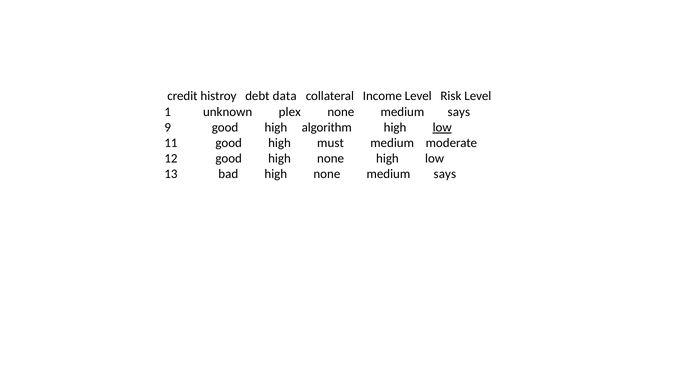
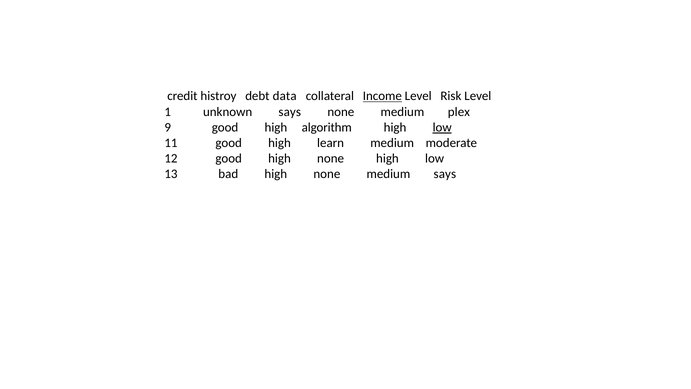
Income underline: none -> present
unknown plex: plex -> says
says at (459, 112): says -> plex
must: must -> learn
